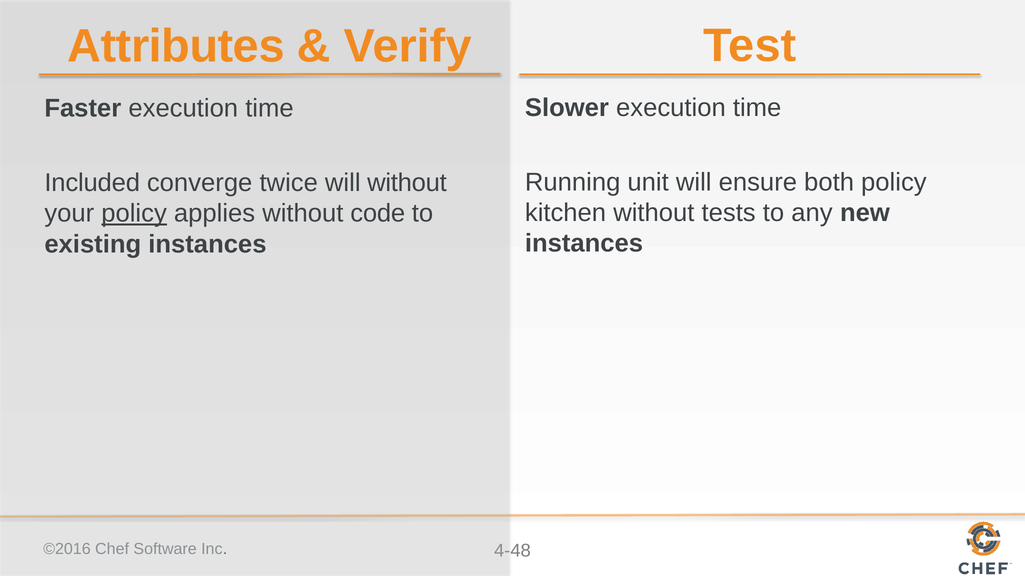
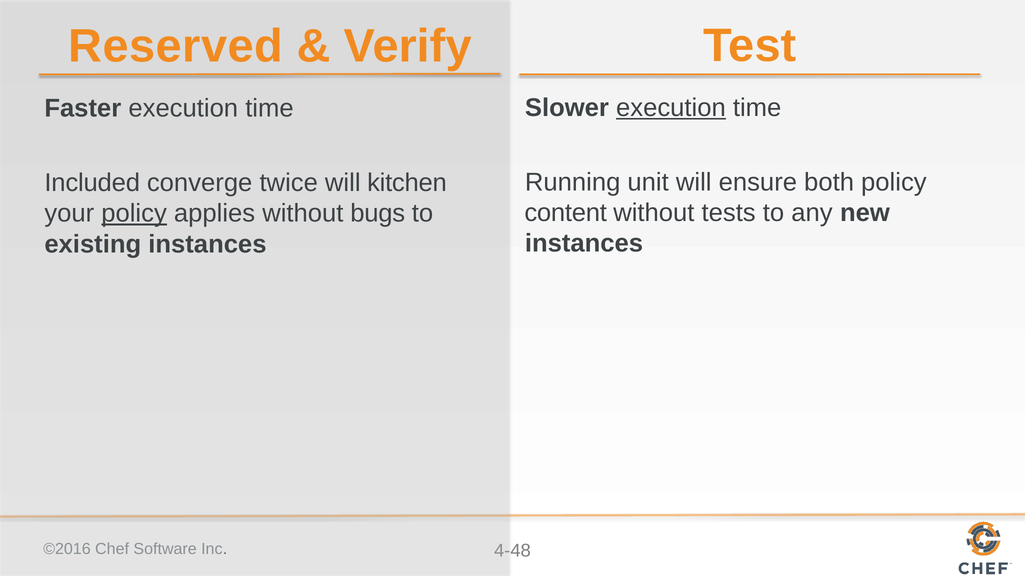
Attributes: Attributes -> Reserved
execution at (671, 108) underline: none -> present
will without: without -> kitchen
kitchen: kitchen -> content
code: code -> bugs
